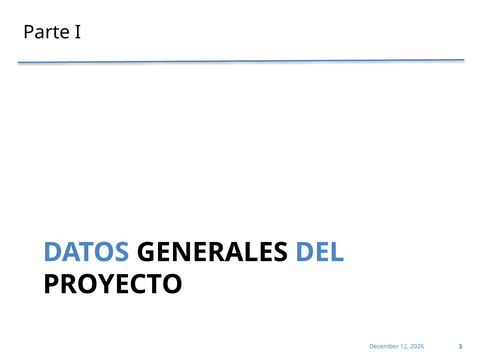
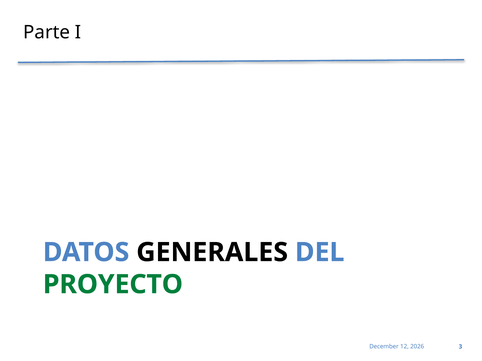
PROYECTO colour: black -> green
